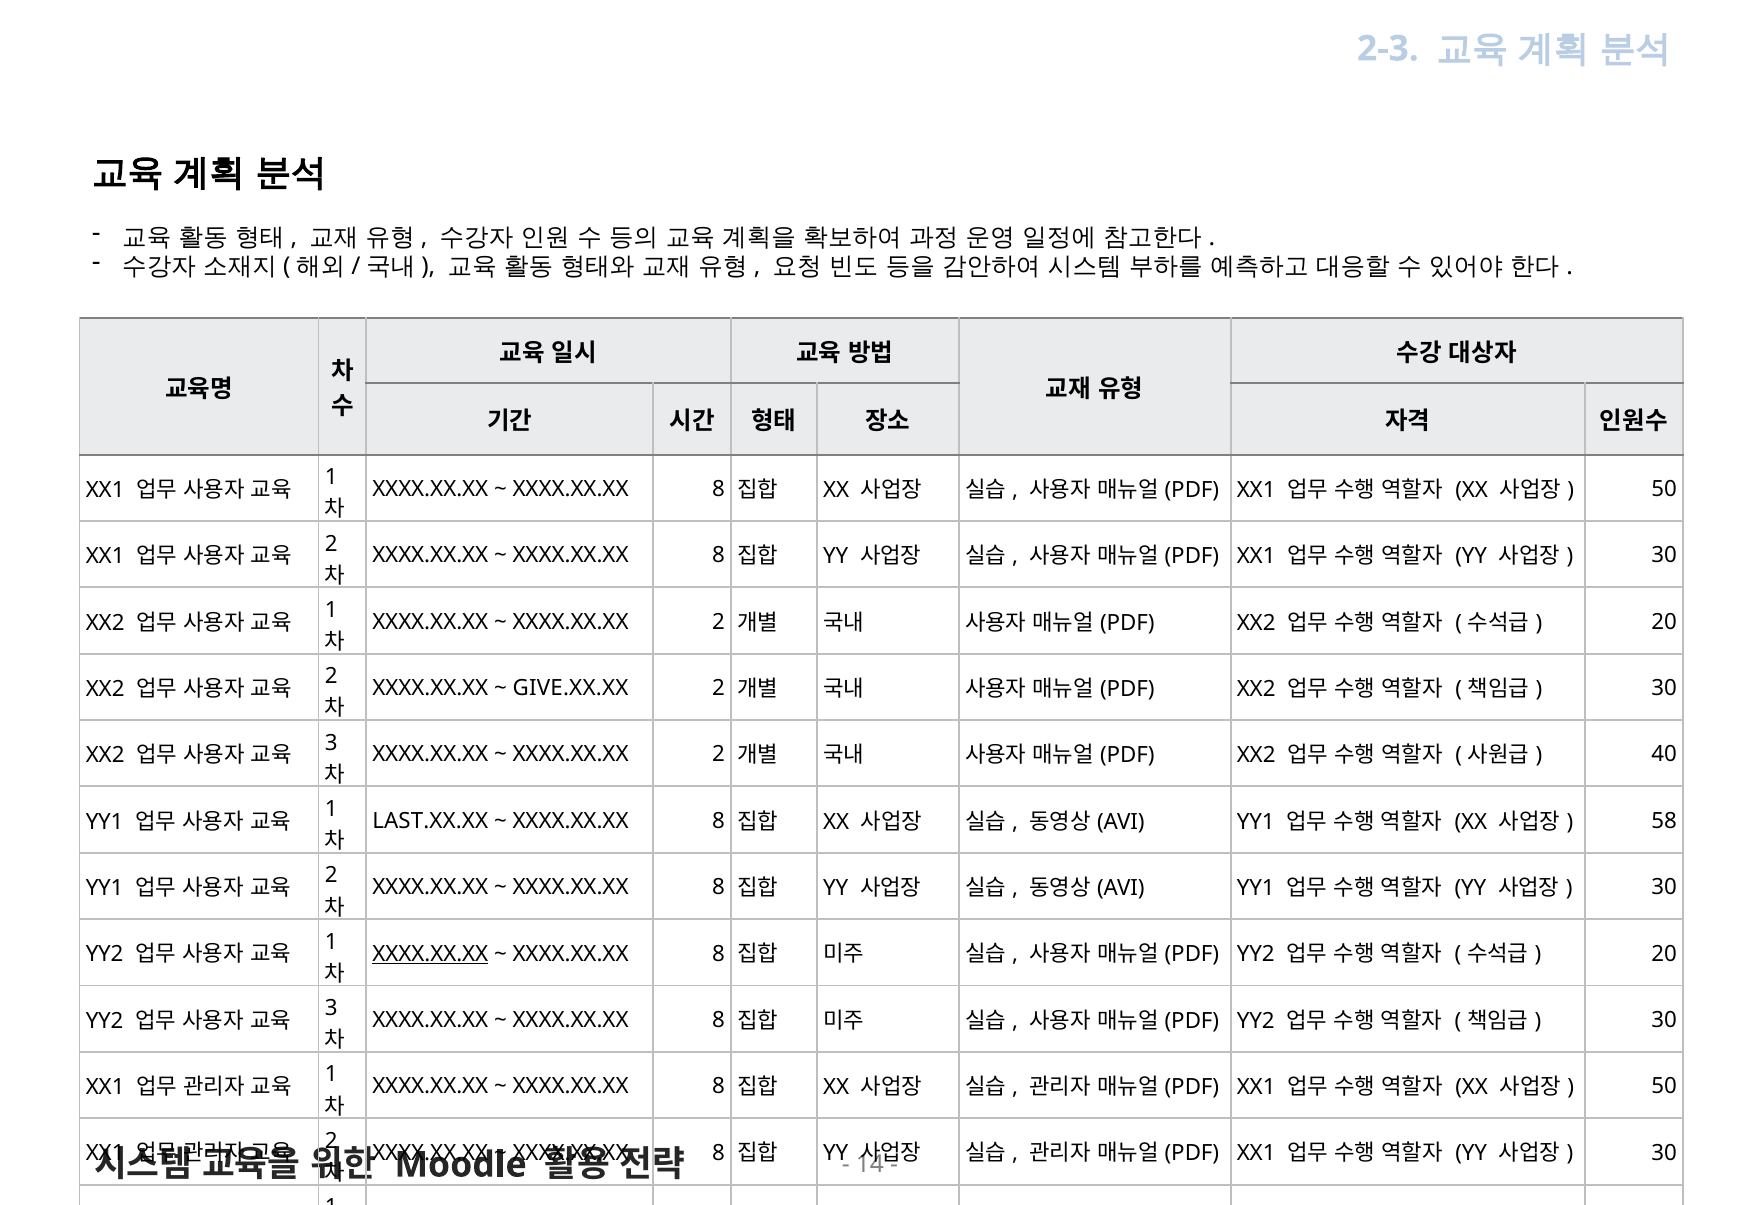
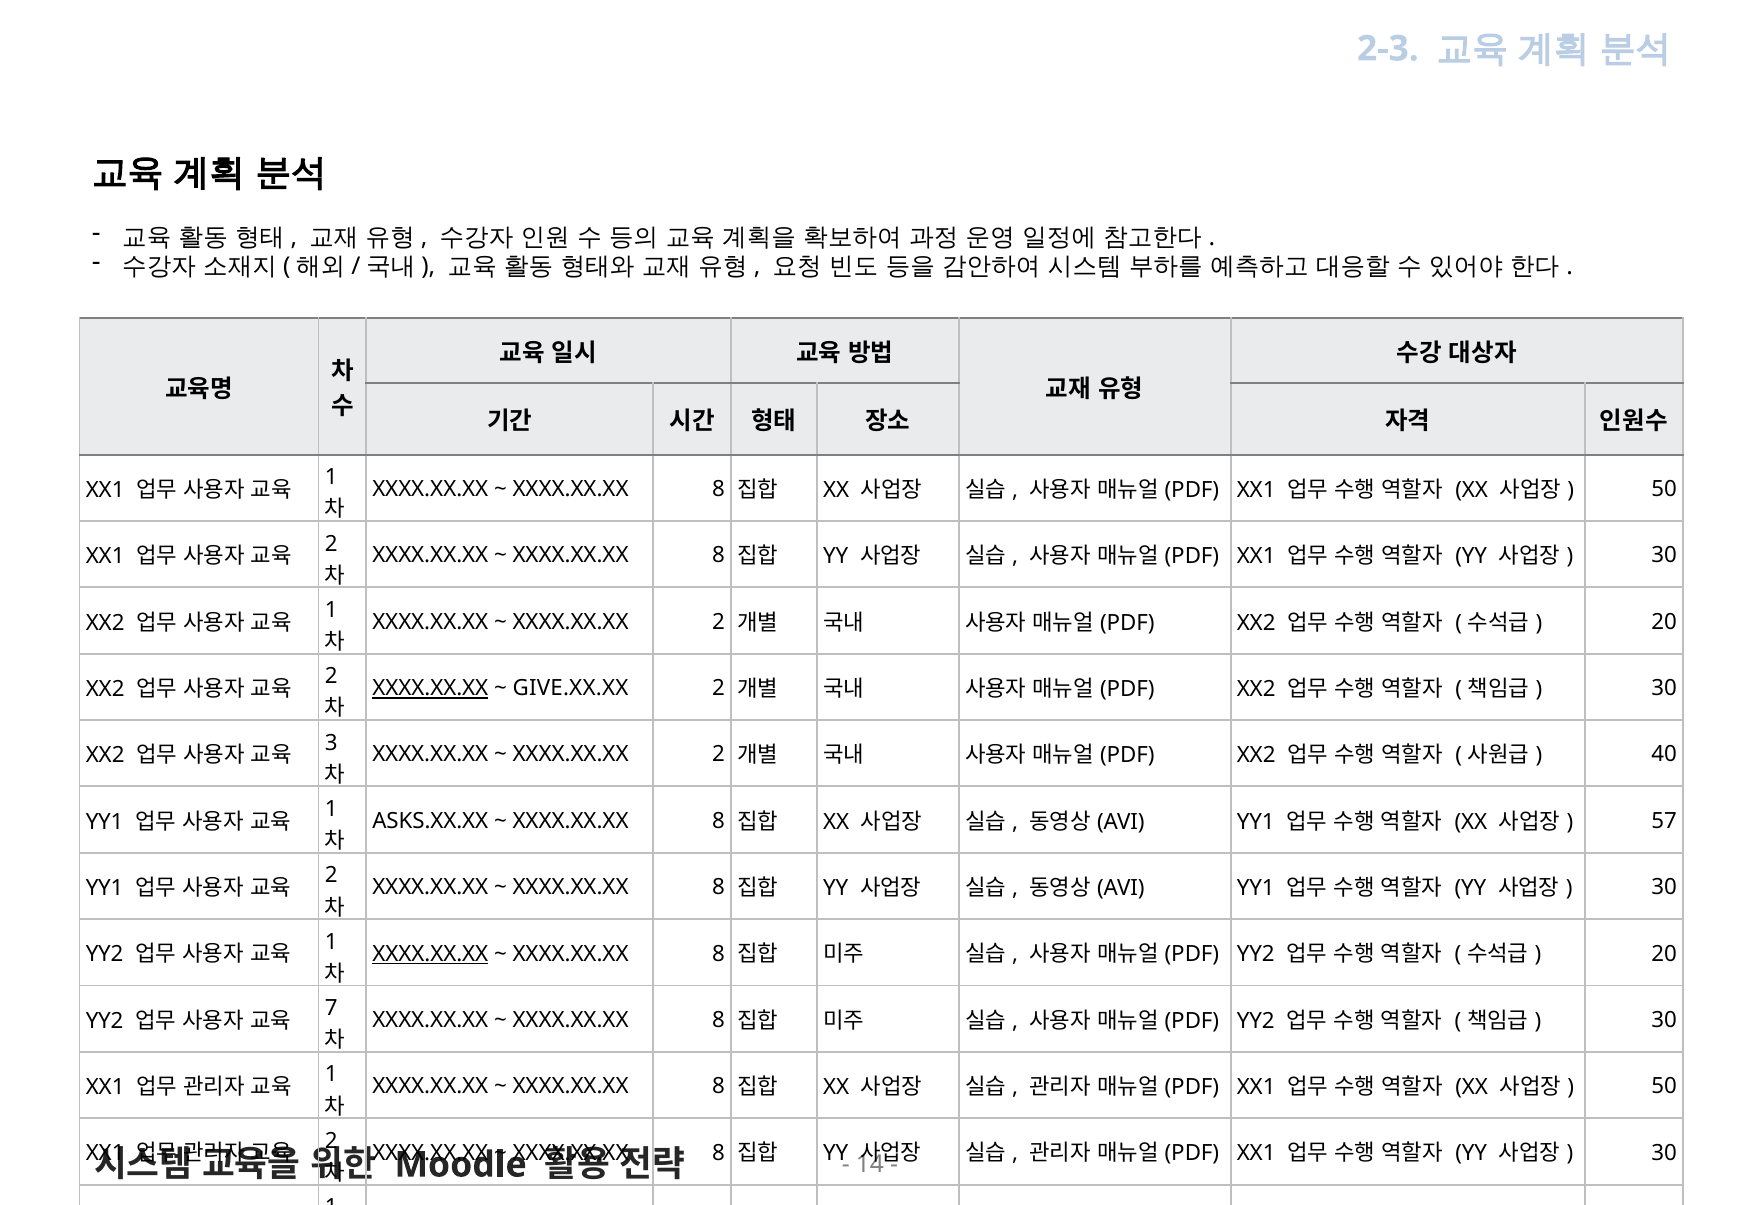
XXXX.XX.XX at (430, 688) underline: none -> present
LAST.XX.XX: LAST.XX.XX -> ASKS.XX.XX
58: 58 -> 57
3 at (331, 1008): 3 -> 7
